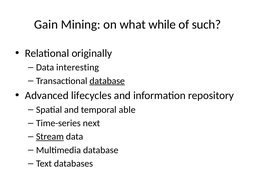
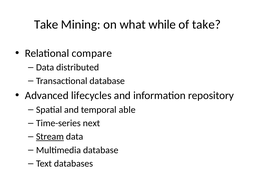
Gain at (46, 24): Gain -> Take
of such: such -> take
originally: originally -> compare
interesting: interesting -> distributed
database at (107, 81) underline: present -> none
